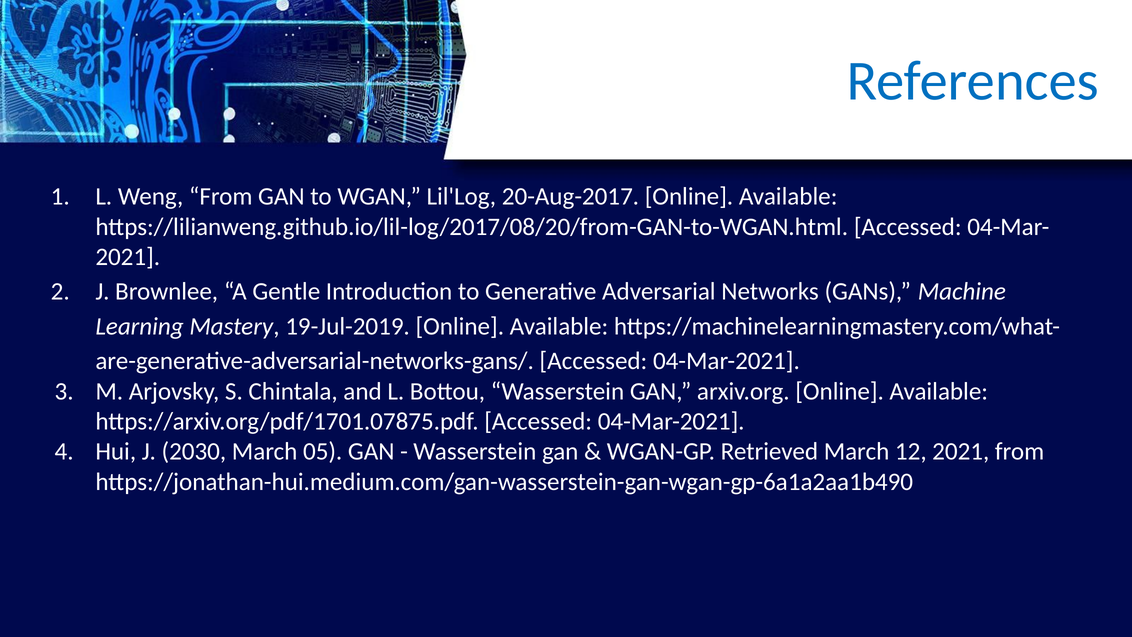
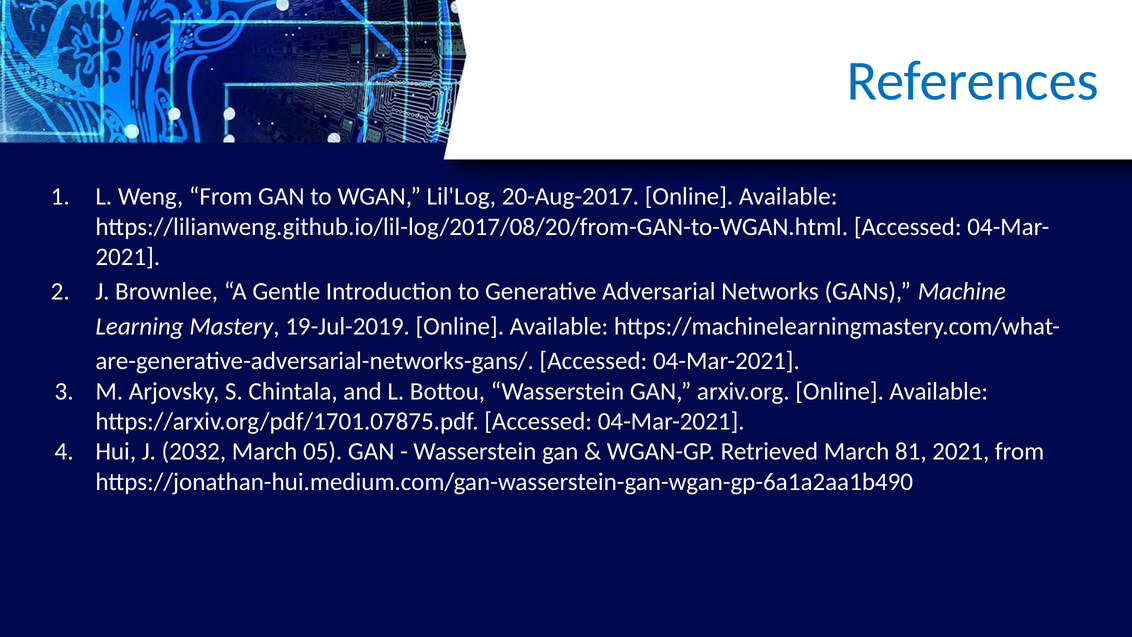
2030: 2030 -> 2032
12: 12 -> 81
